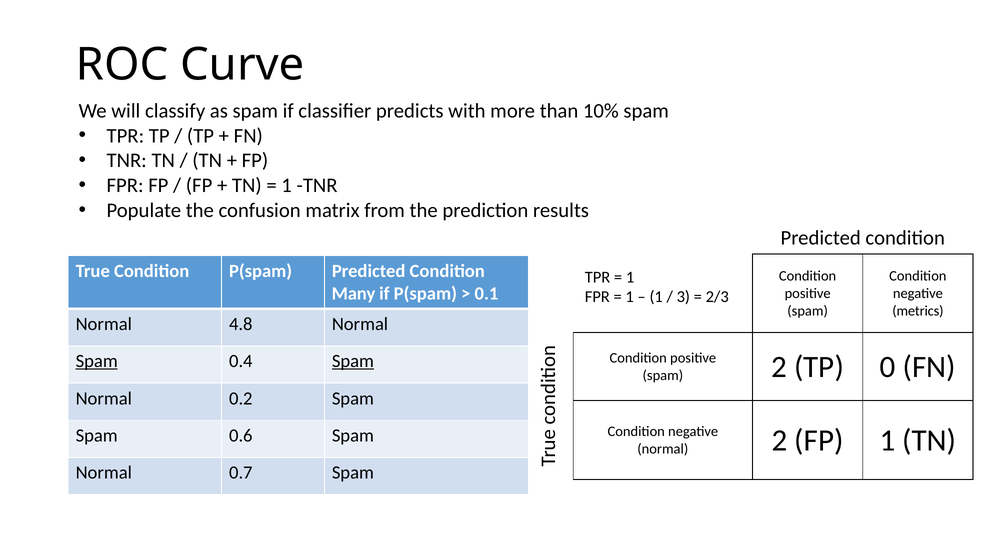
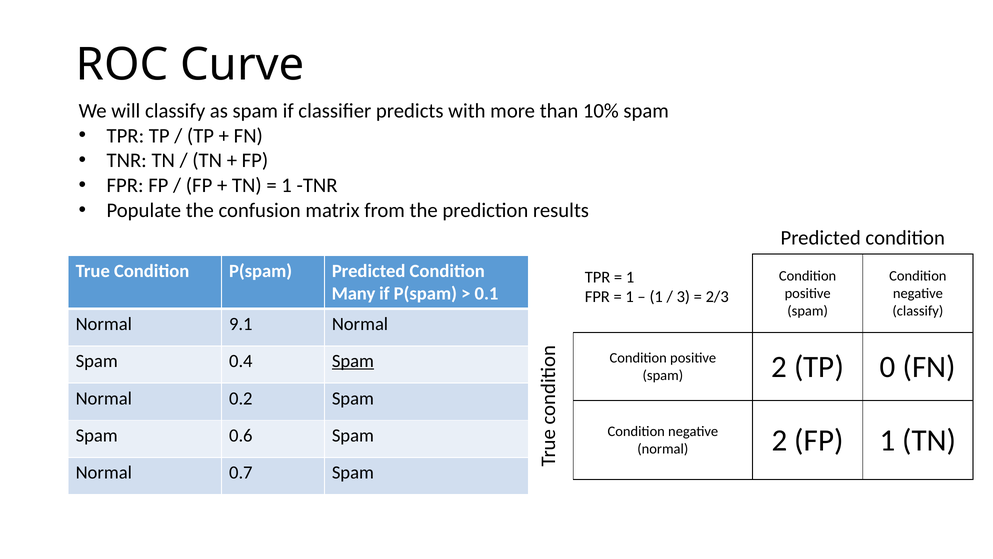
metrics at (918, 311): metrics -> classify
4.8: 4.8 -> 9.1
Spam at (97, 361) underline: present -> none
